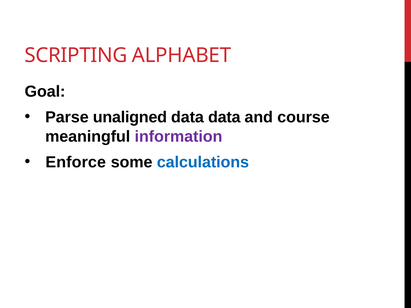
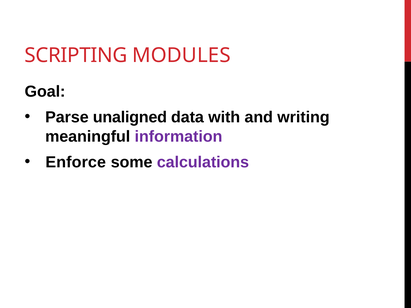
ALPHABET: ALPHABET -> MODULES
data data: data -> with
course: course -> writing
calculations colour: blue -> purple
